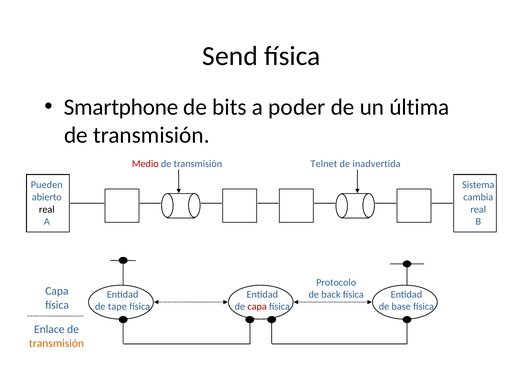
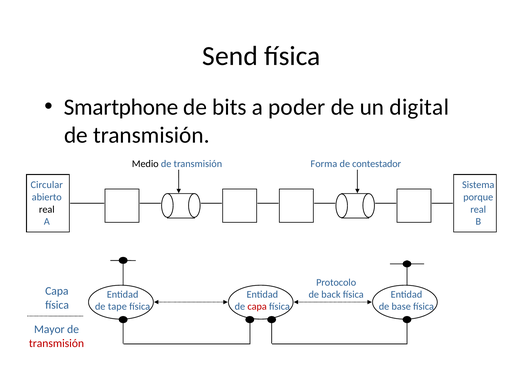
última: última -> digital
Medio colour: red -> black
Telnet: Telnet -> Forma
inadvertida: inadvertida -> contestador
Pueden: Pueden -> Circular
cambia: cambia -> porque
Enlace: Enlace -> Mayor
transmisión at (56, 343) colour: orange -> red
